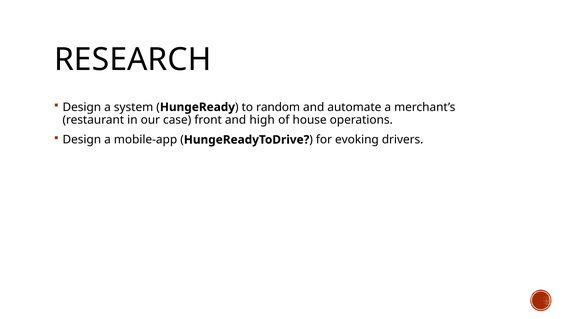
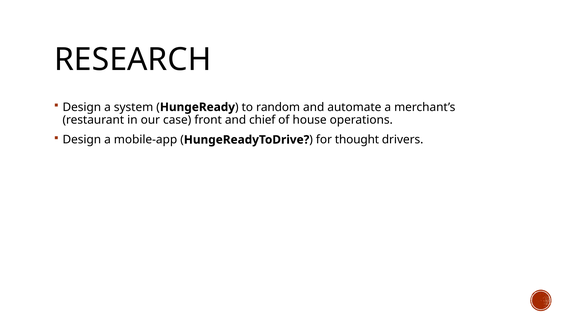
high: high -> chief
evoking: evoking -> thought
